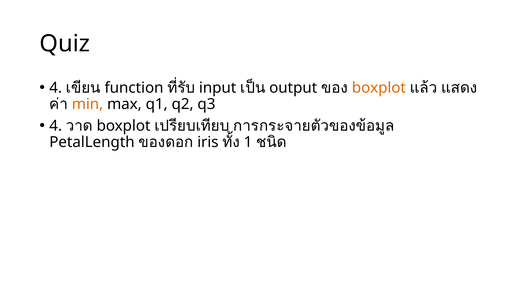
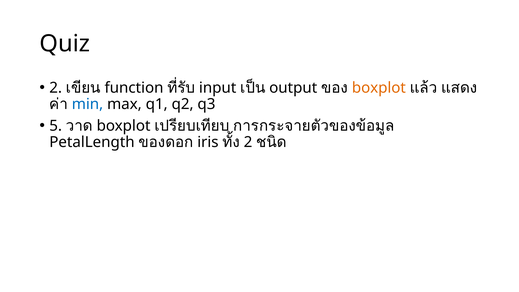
4 at (56, 88): 4 -> 2
min colour: orange -> blue
4 at (56, 126): 4 -> 5
1 at (248, 142): 1 -> 2
